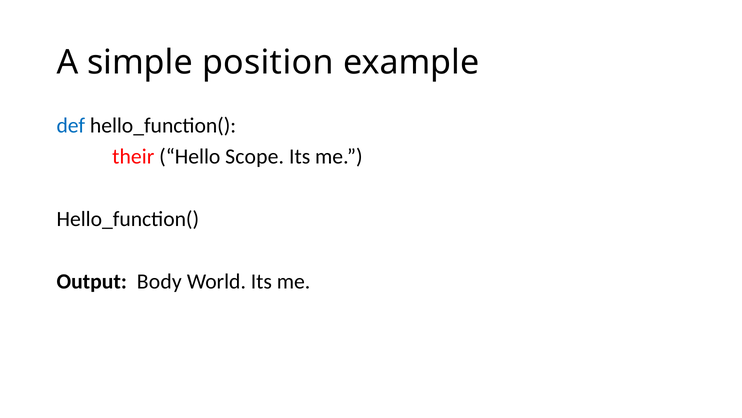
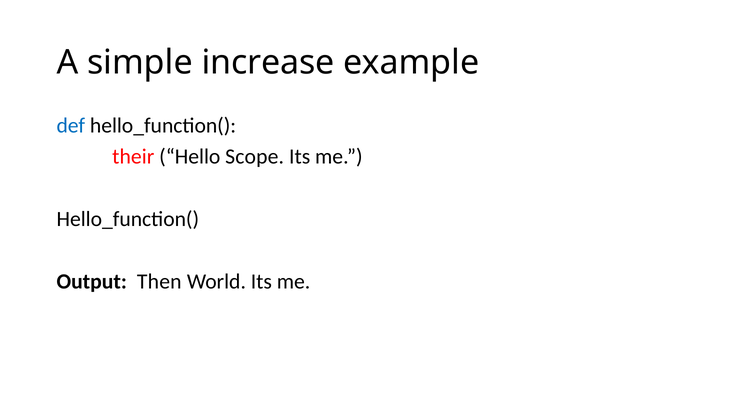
position: position -> increase
Body: Body -> Then
